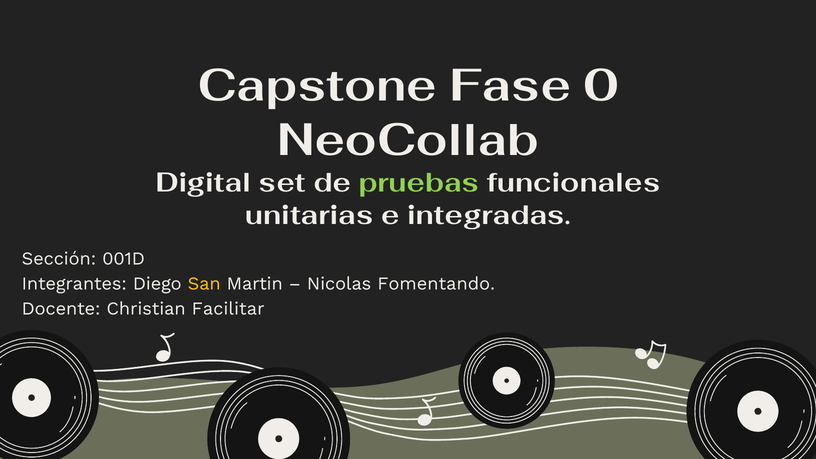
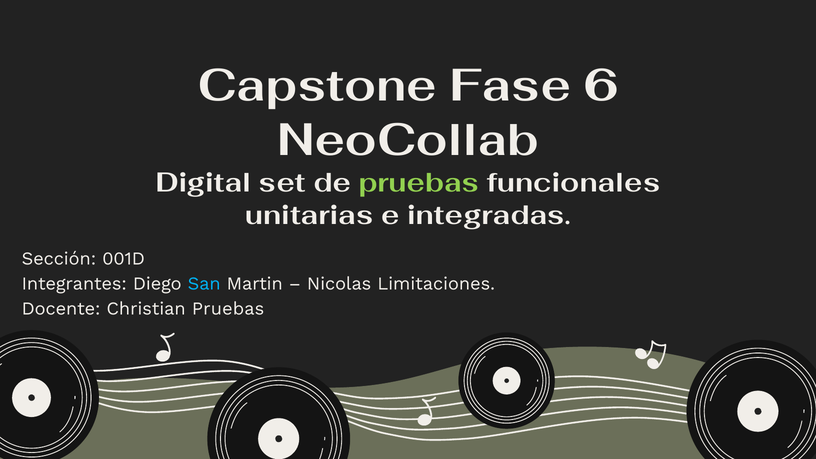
0: 0 -> 6
San colour: yellow -> light blue
Fomentando: Fomentando -> Limitaciones
Christian Facilitar: Facilitar -> Pruebas
